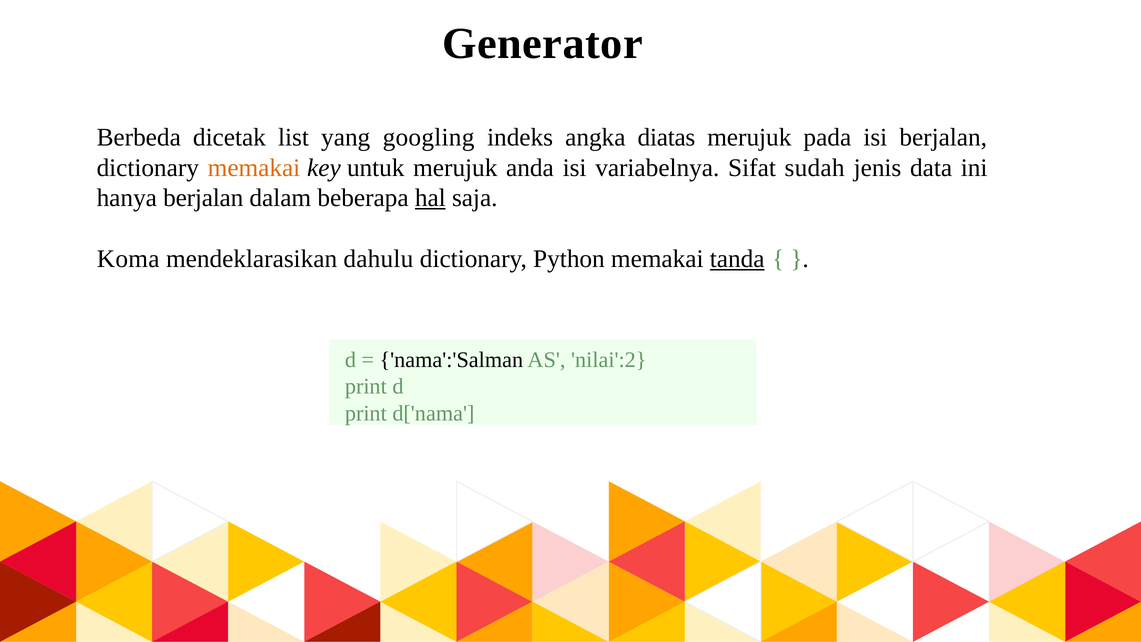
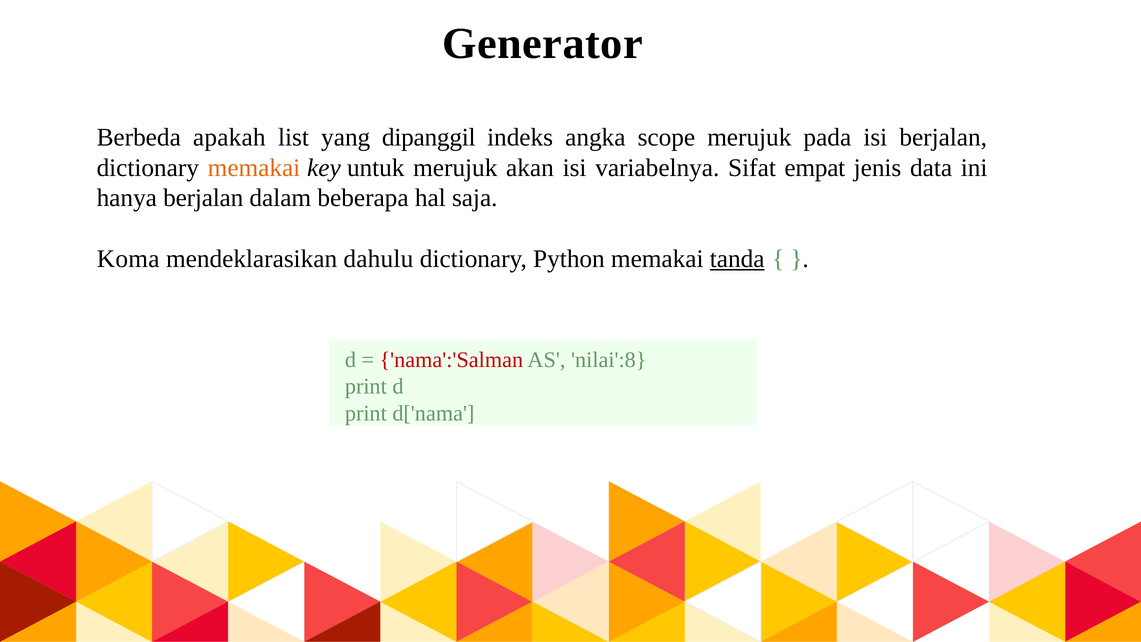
dicetak: dicetak -> apakah
googling: googling -> dipanggil
diatas: diatas -> scope
anda: anda -> akan
sudah: sudah -> empat
hal underline: present -> none
nama':'Salman colour: black -> red
nilai':2: nilai':2 -> nilai':8
